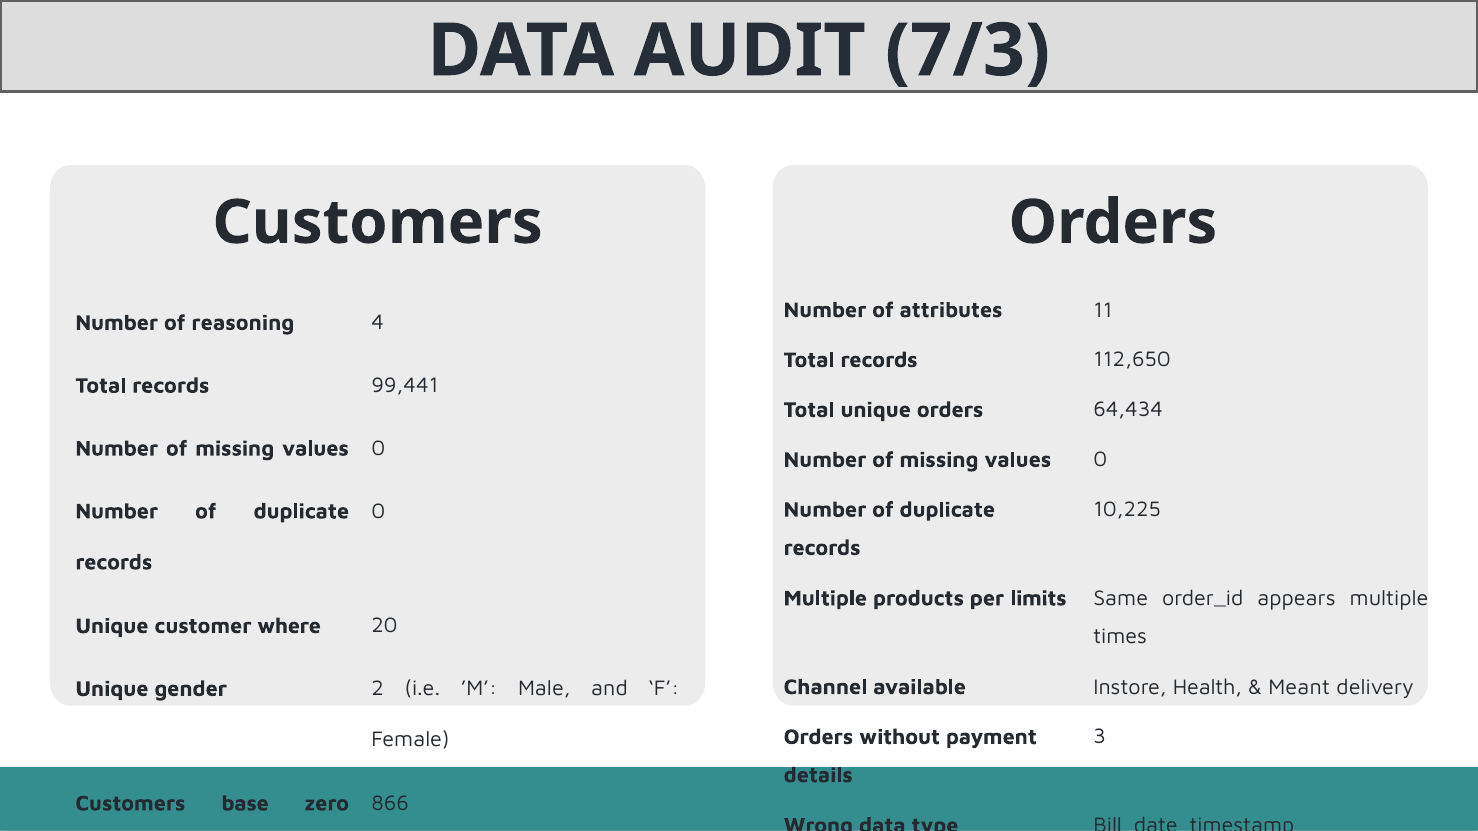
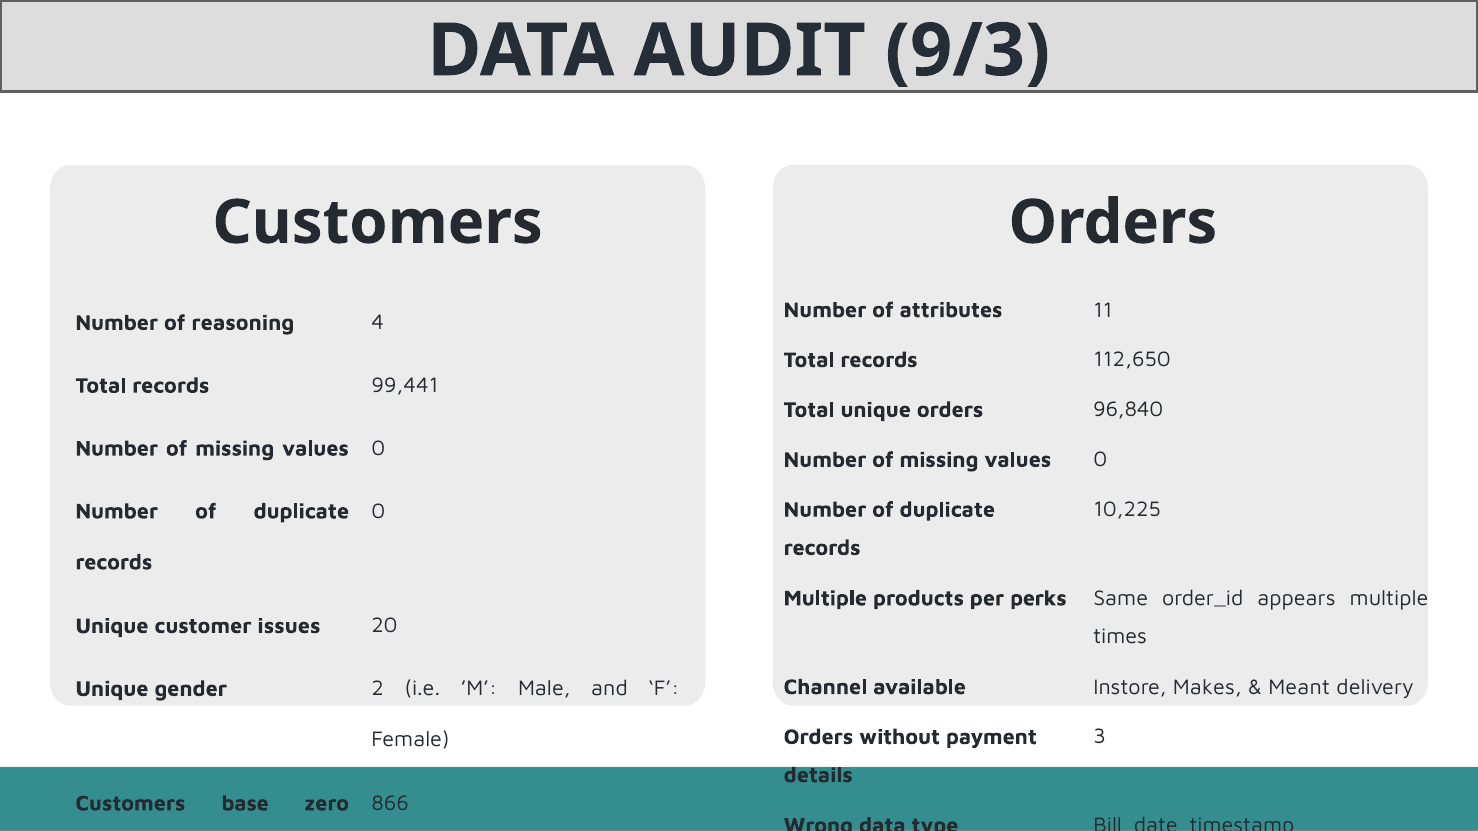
7/3: 7/3 -> 9/3
64,434: 64,434 -> 96,840
limits: limits -> perks
where: where -> issues
Health: Health -> Makes
